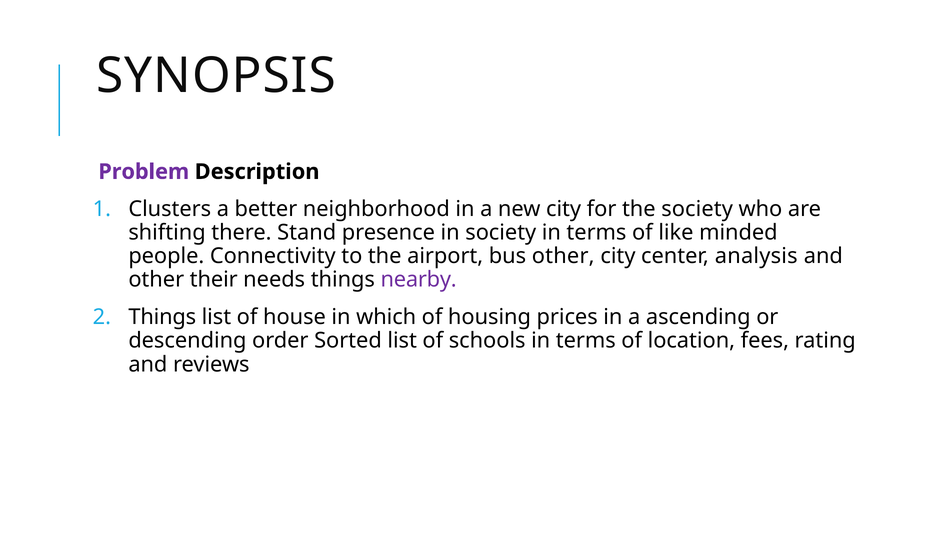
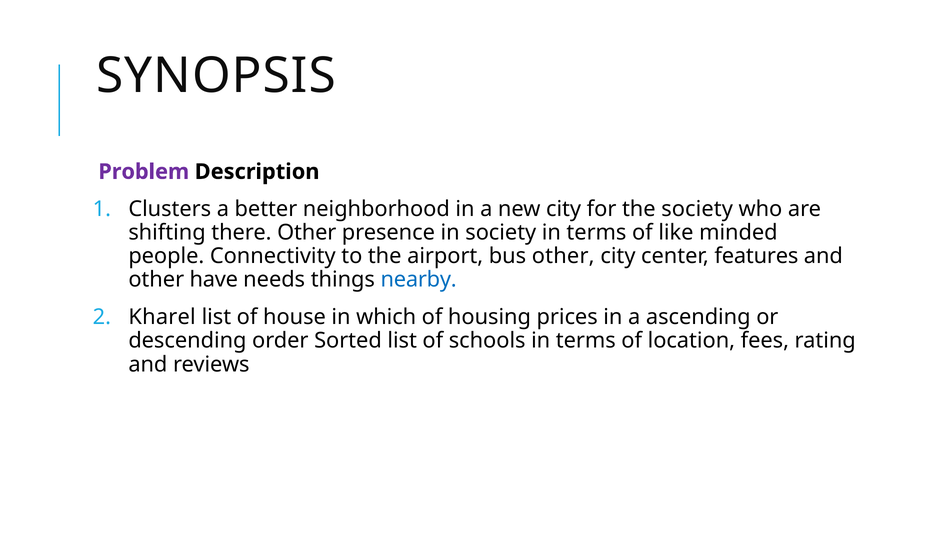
there Stand: Stand -> Other
analysis: analysis -> features
their: their -> have
nearby colour: purple -> blue
Things at (162, 317): Things -> Kharel
